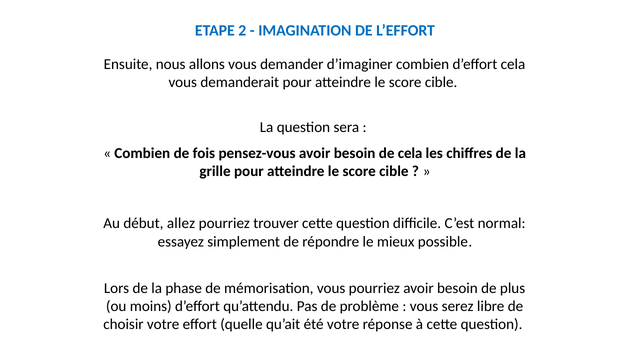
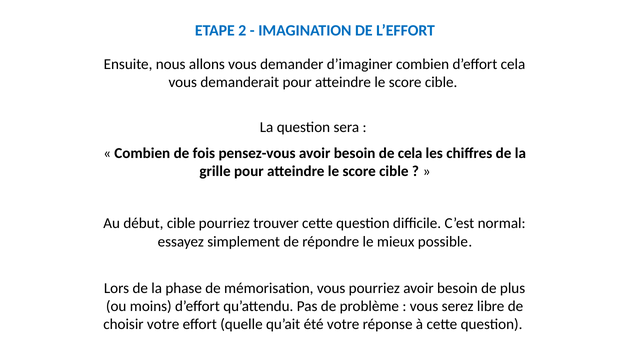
début allez: allez -> cible
